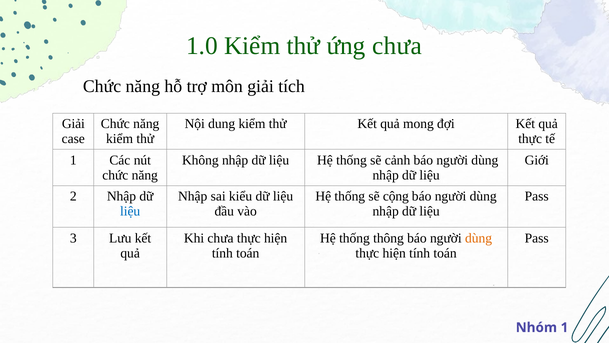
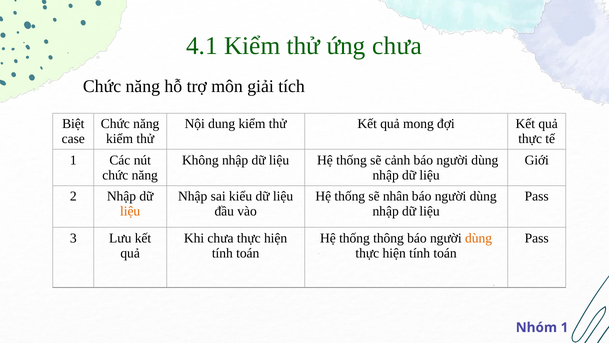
1.0: 1.0 -> 4.1
Giải at (73, 124): Giải -> Biệt
cộng: cộng -> nhân
liệu at (130, 211) colour: blue -> orange
